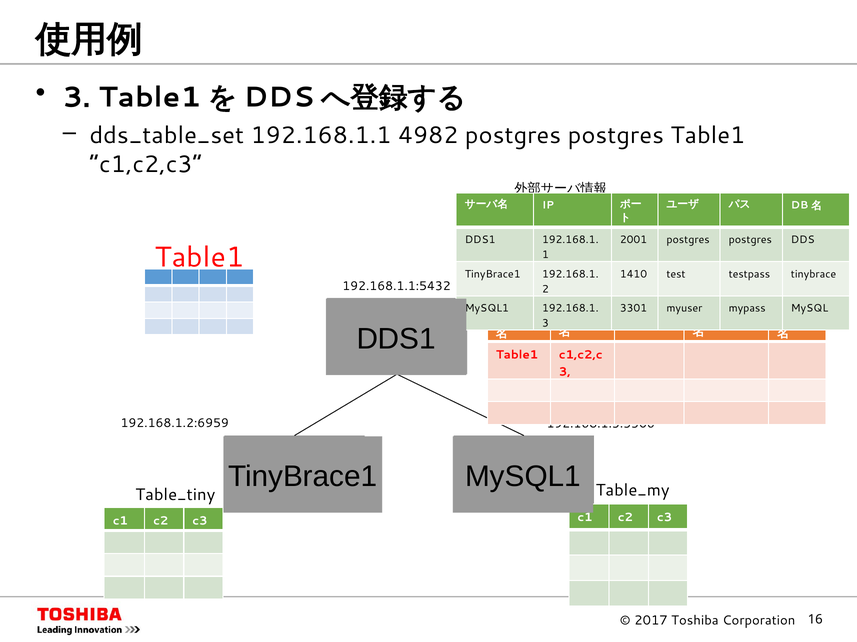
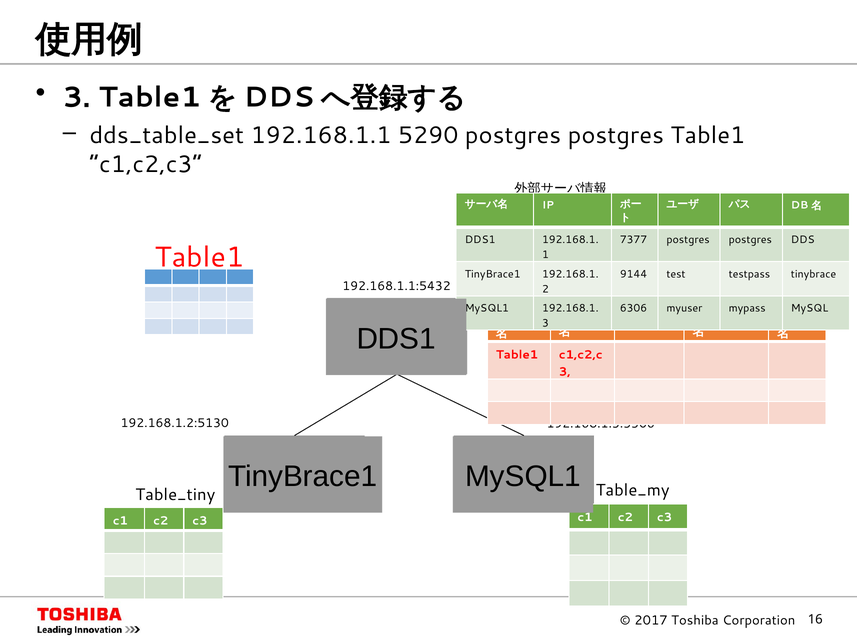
4982: 4982 -> 5290
2001: 2001 -> 7377
1410: 1410 -> 9144
3301: 3301 -> 6306
192.168.1.2:6959: 192.168.1.2:6959 -> 192.168.1.2:5130
